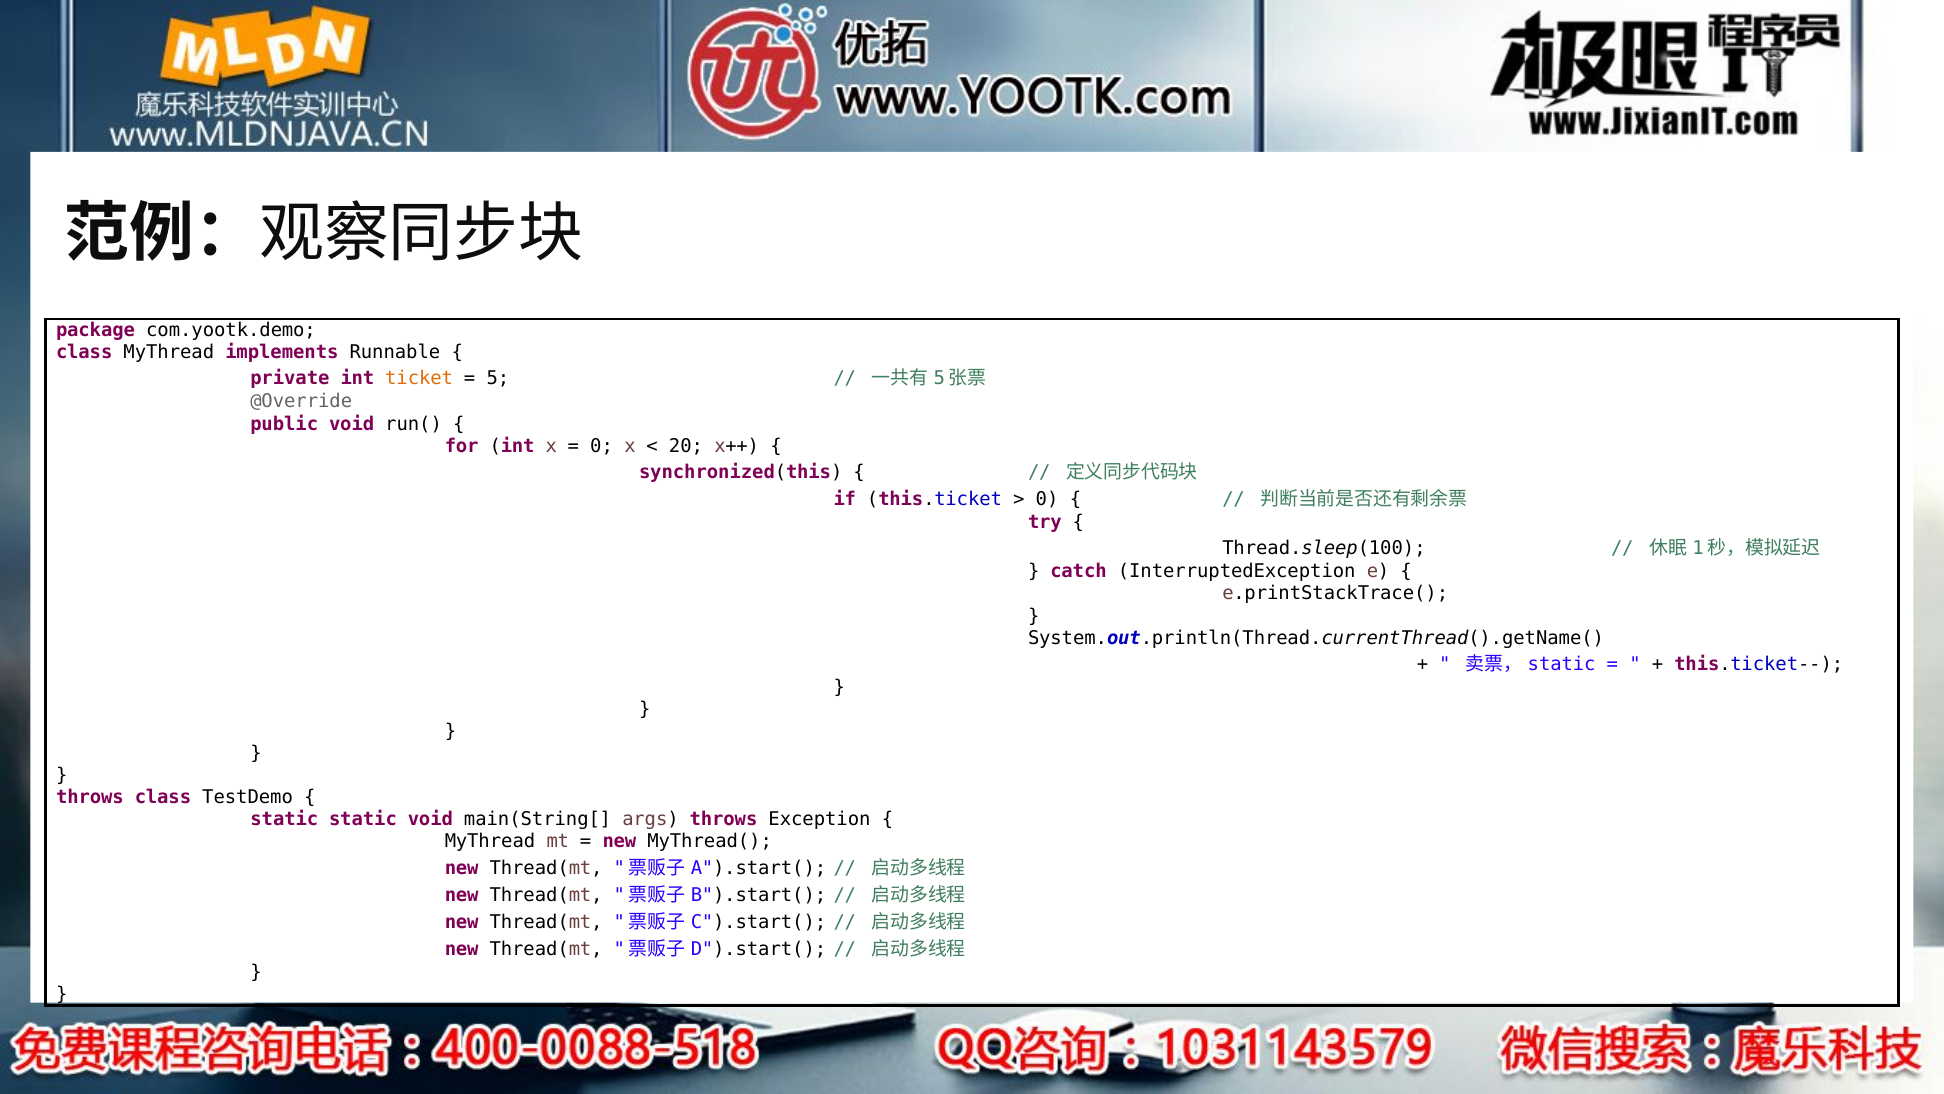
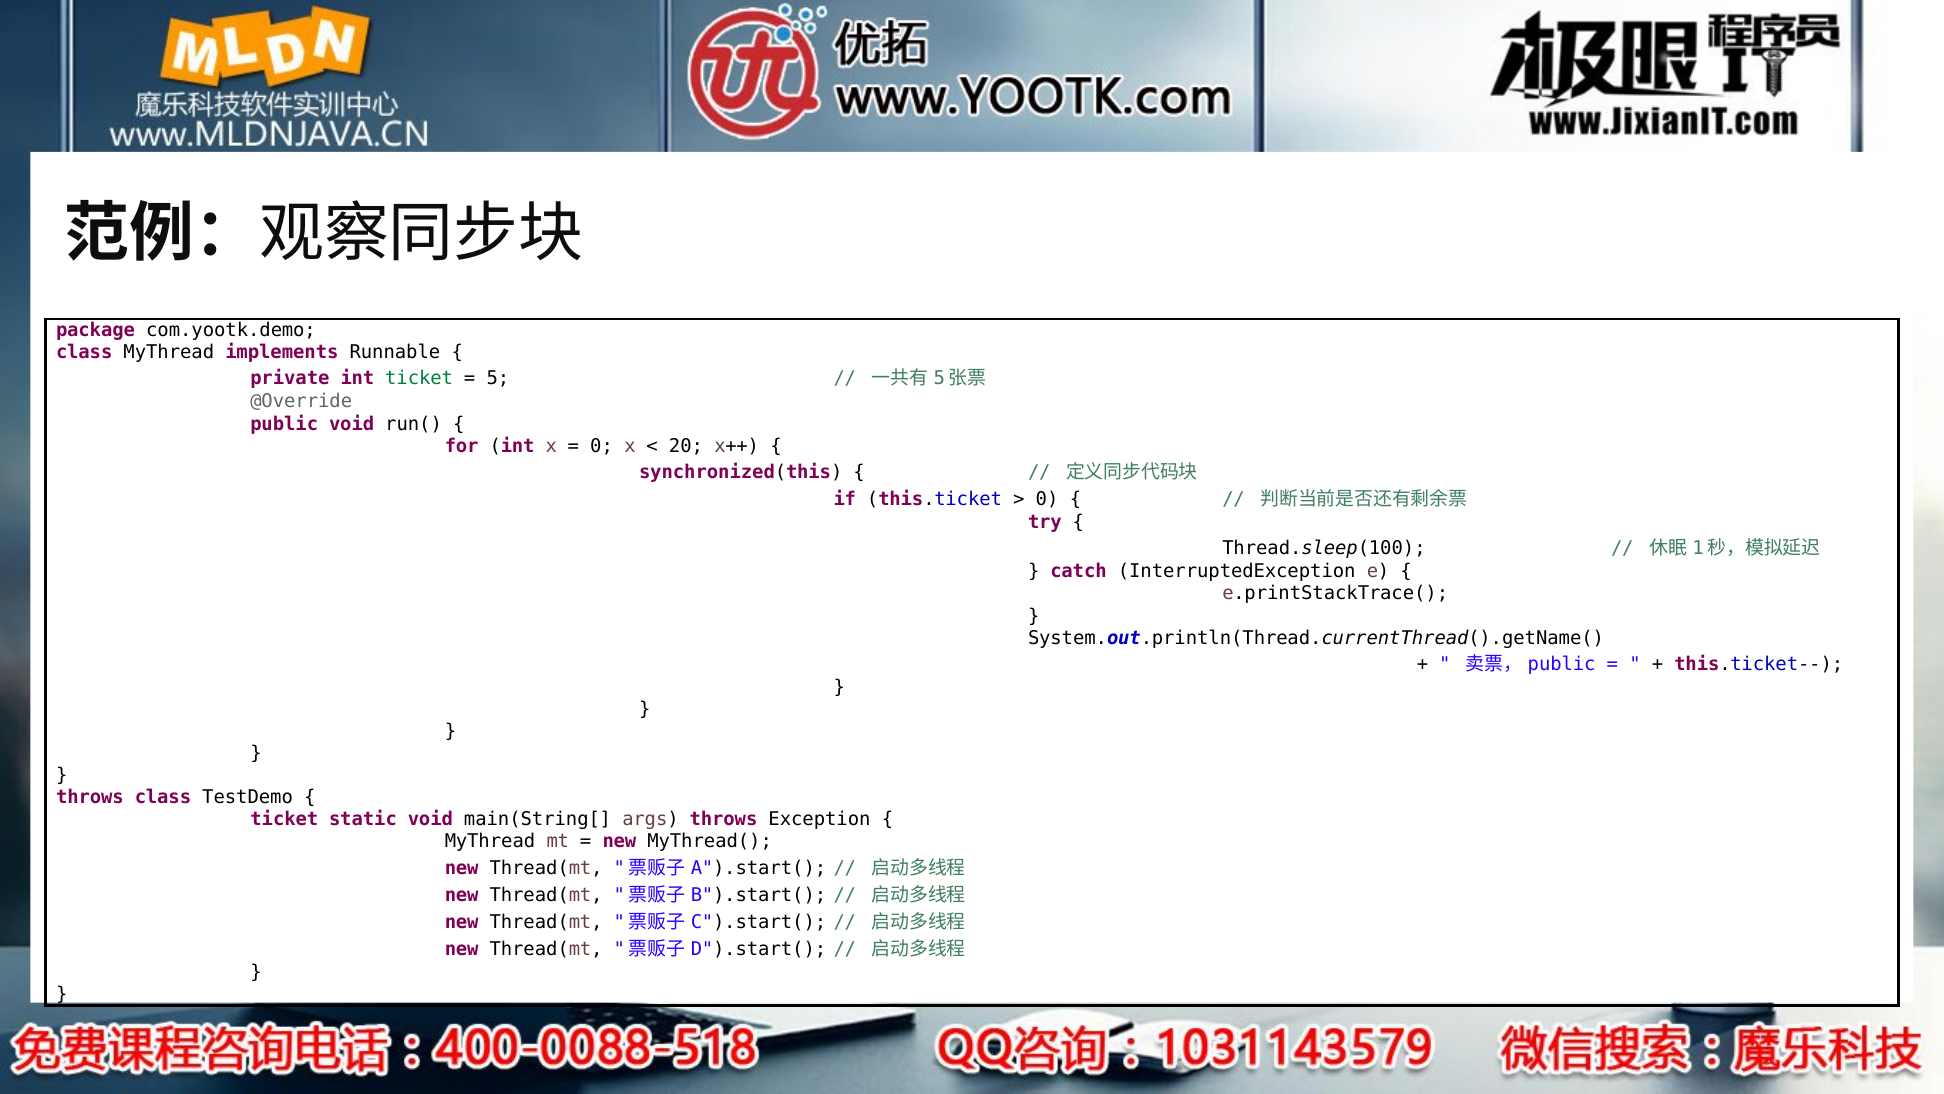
ticket at (419, 379) colour: orange -> green
static at (1562, 664): static -> public
static at (284, 819): static -> ticket
